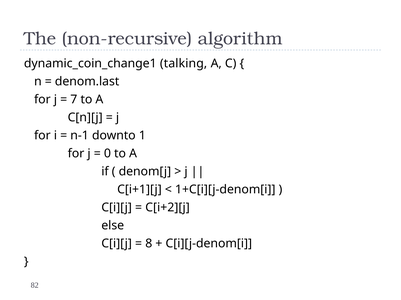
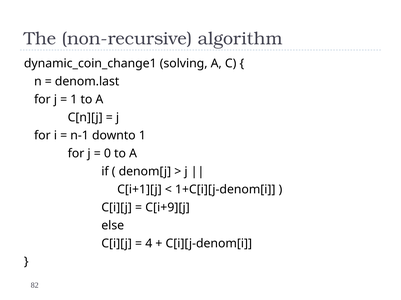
talking: talking -> solving
7 at (74, 100): 7 -> 1
C[i+2][j: C[i+2][j -> C[i+9][j
8: 8 -> 4
